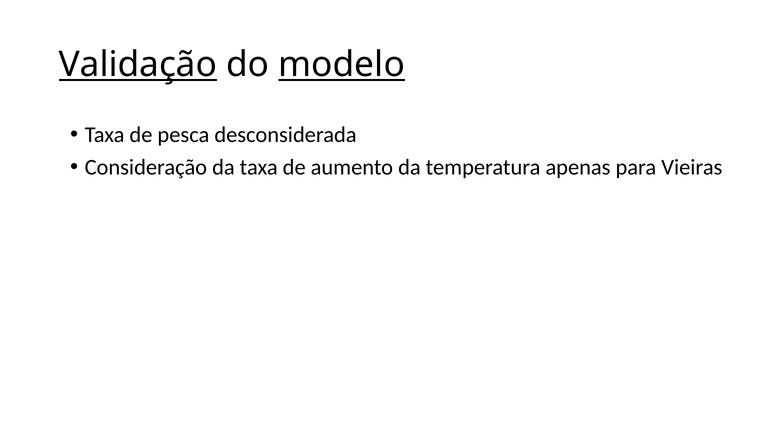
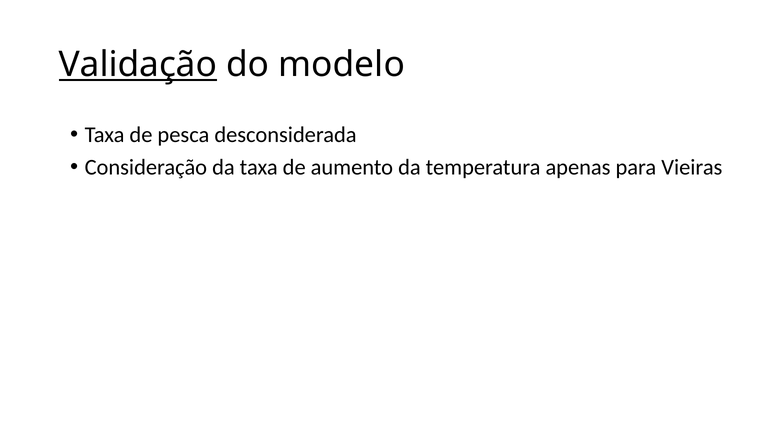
modelo underline: present -> none
